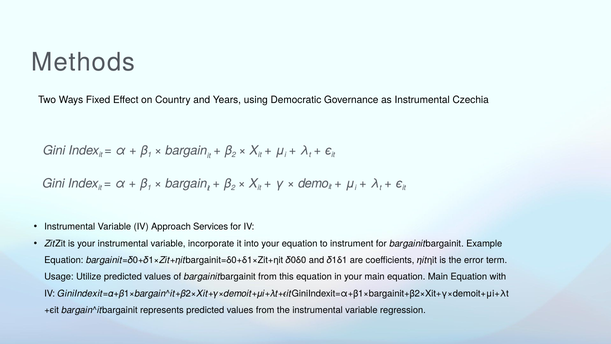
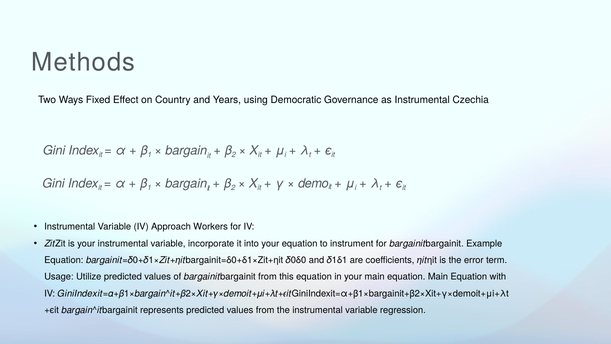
Services: Services -> Workers
